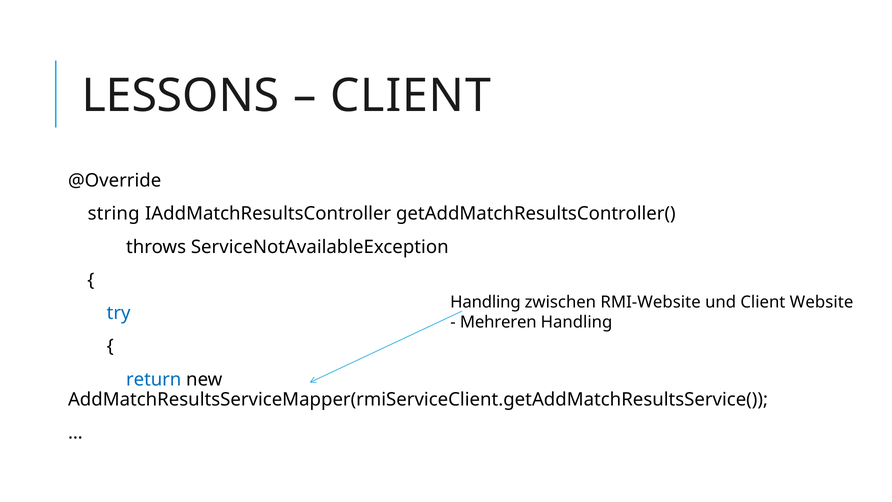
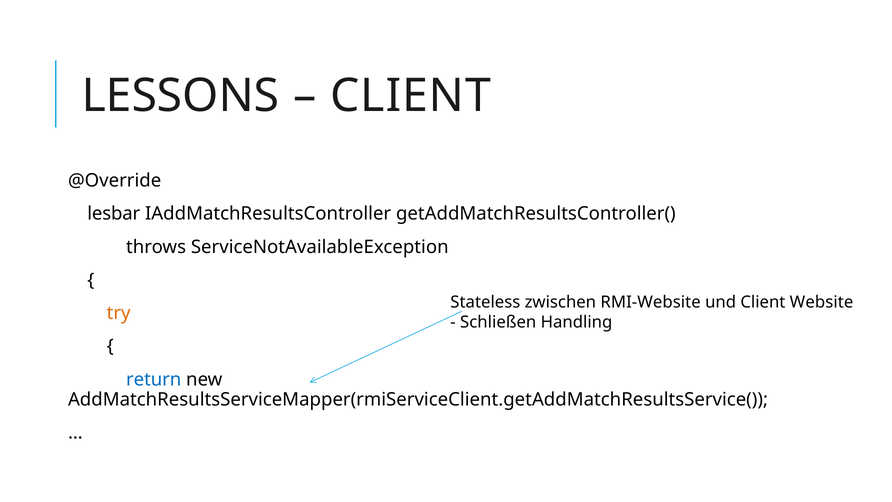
string: string -> lesbar
Handling at (485, 302): Handling -> Stateless
try colour: blue -> orange
Mehreren: Mehreren -> Schließen
